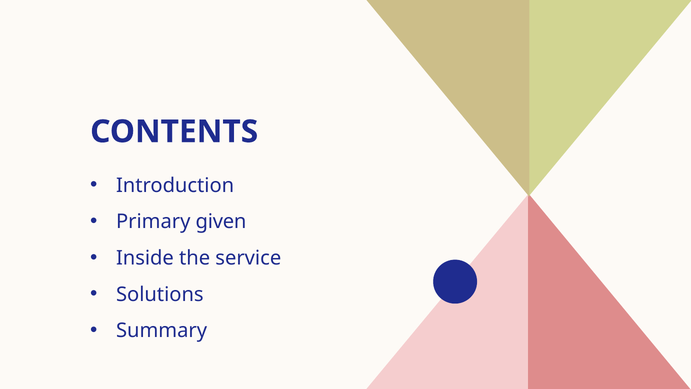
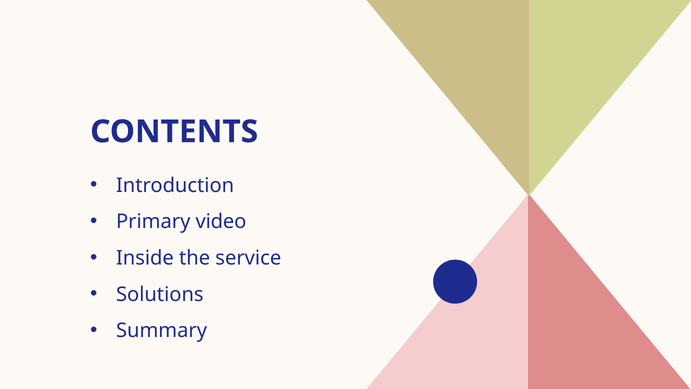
given: given -> video
